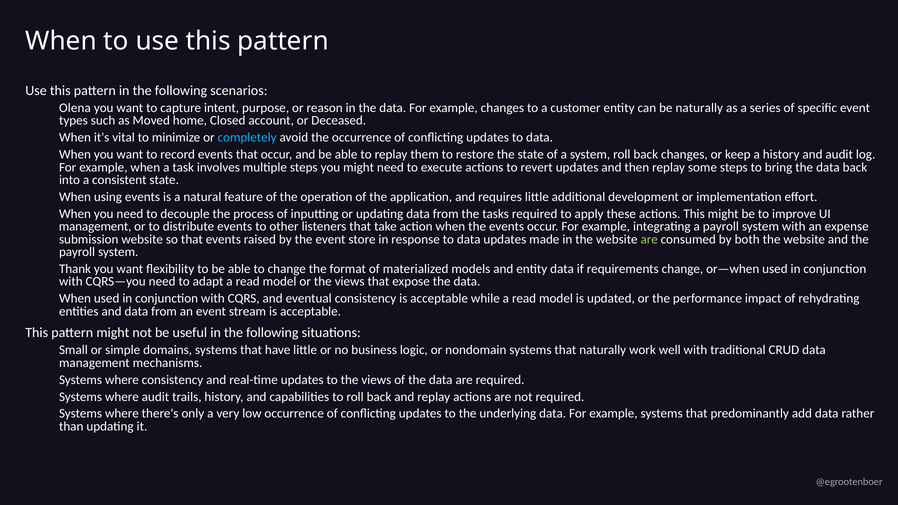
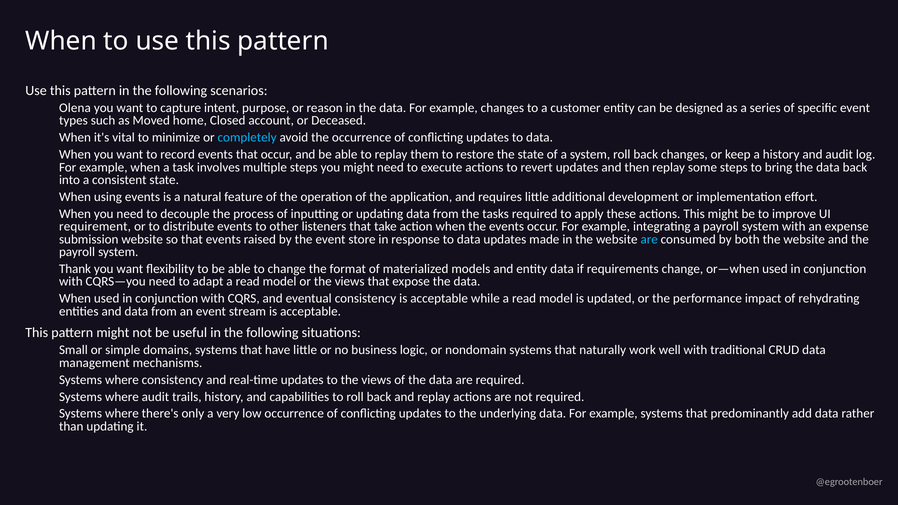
be naturally: naturally -> designed
management at (95, 227): management -> requirement
are at (649, 239) colour: light green -> light blue
